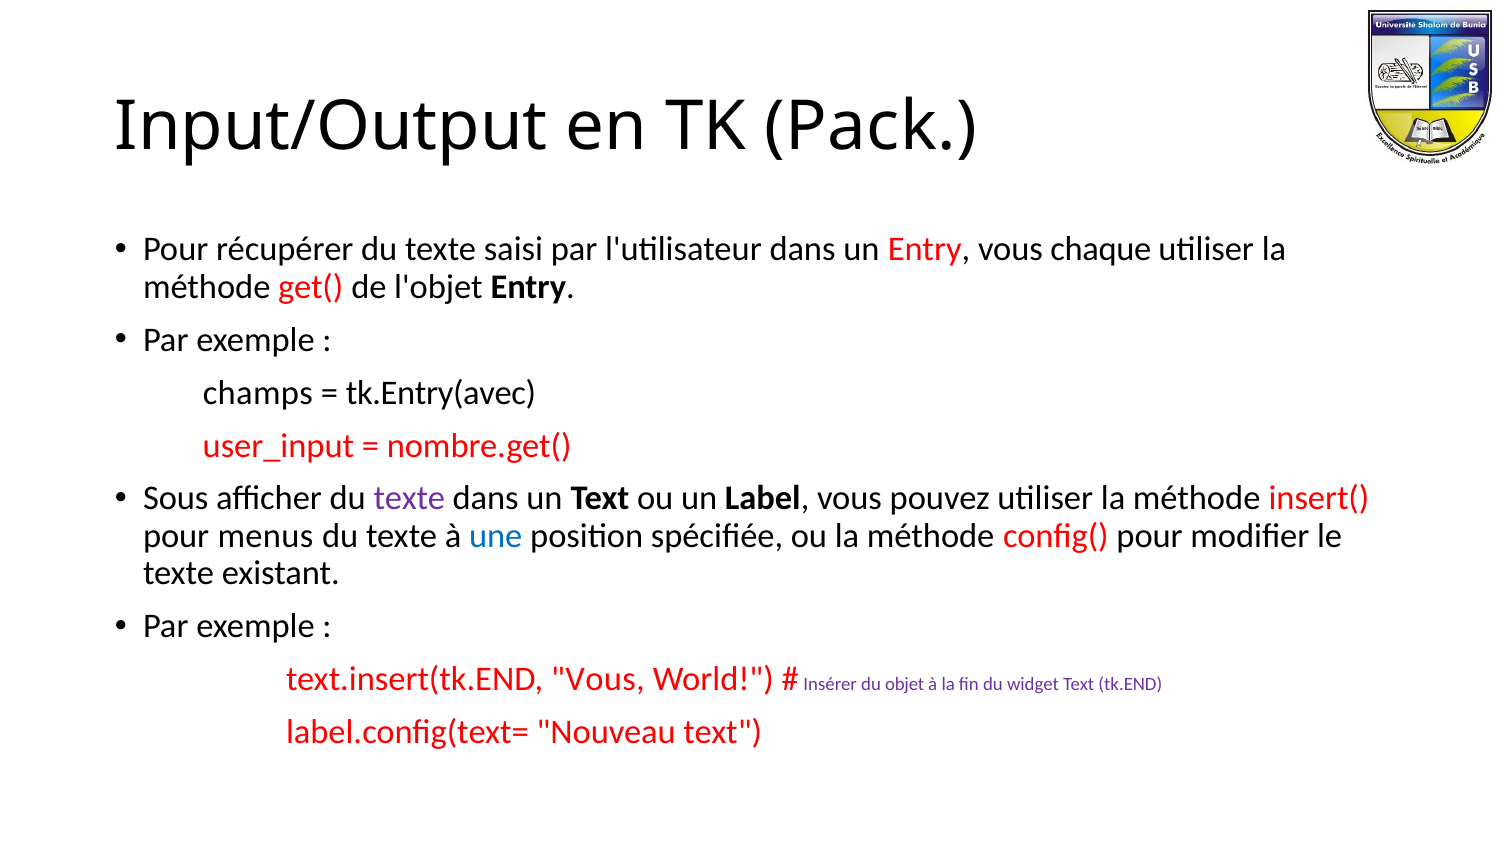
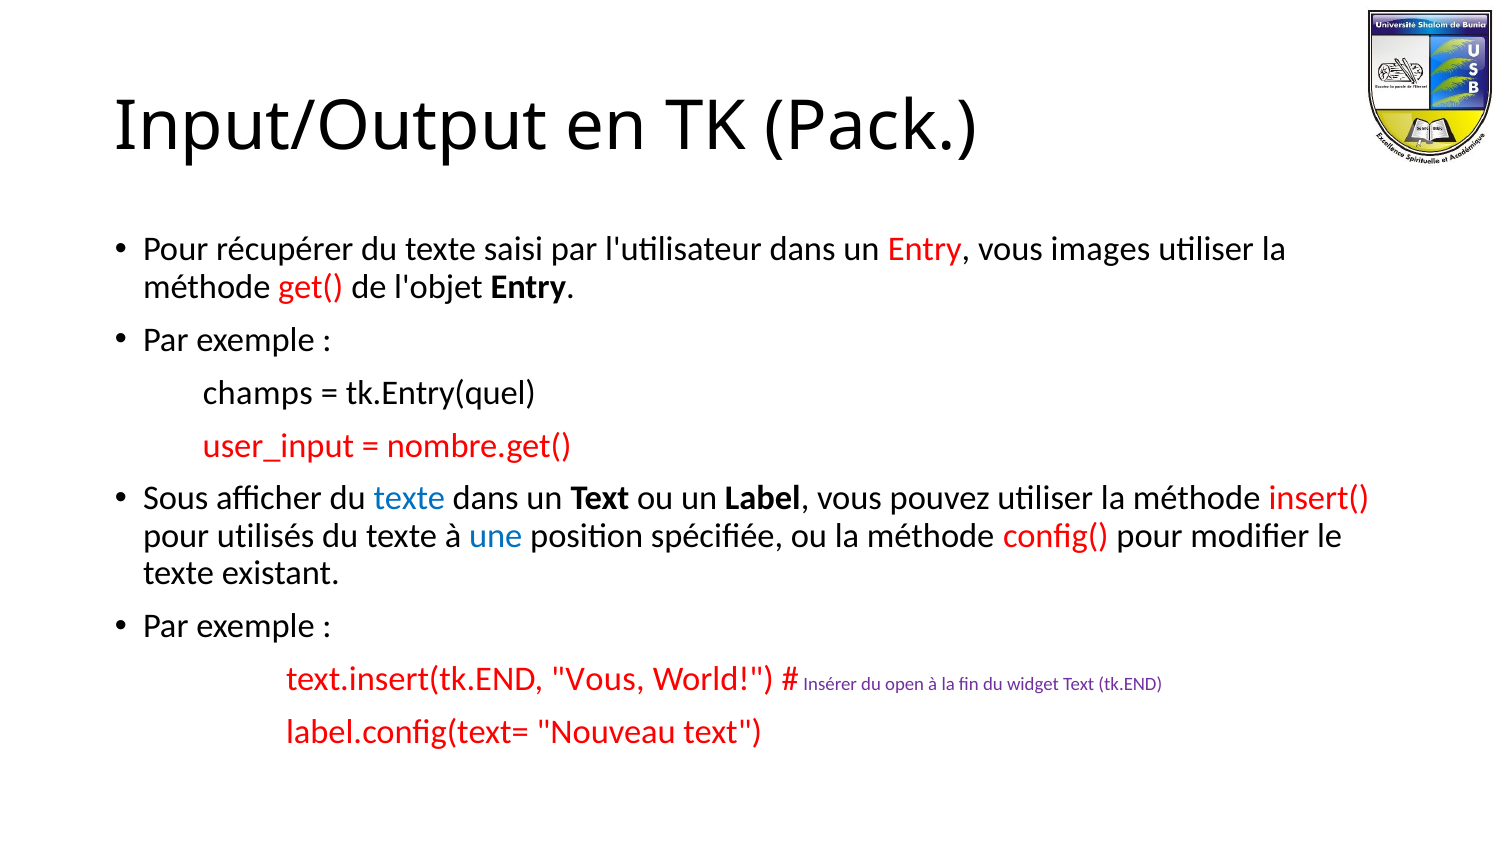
chaque: chaque -> images
tk.Entry(avec: tk.Entry(avec -> tk.Entry(quel
texte at (409, 499) colour: purple -> blue
menus: menus -> utilisés
objet: objet -> open
